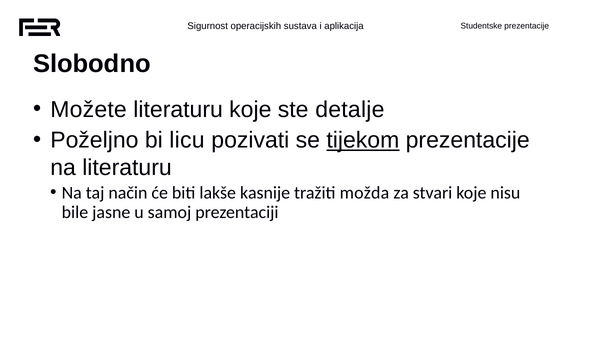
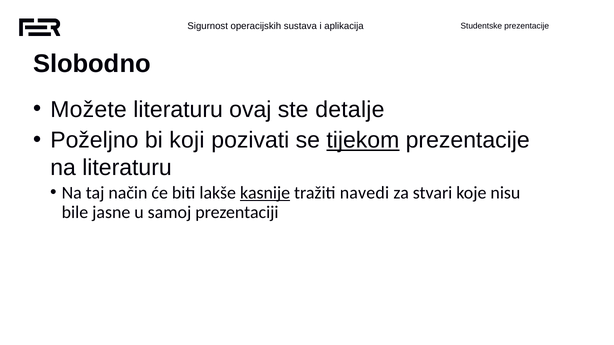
literaturu koje: koje -> ovaj
licu: licu -> koji
kasnije underline: none -> present
možda: možda -> navedi
